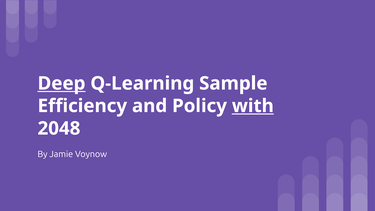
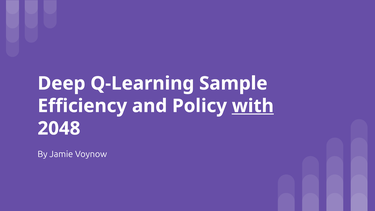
Deep underline: present -> none
